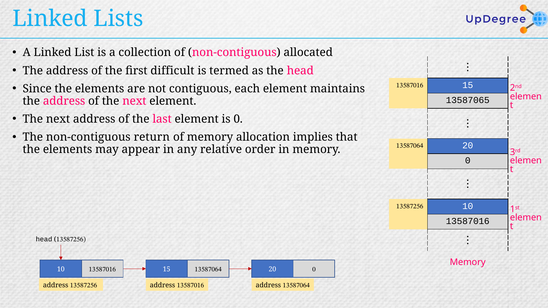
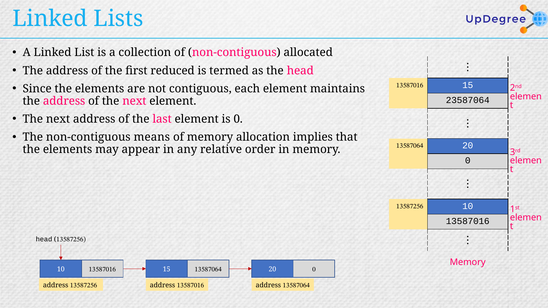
difficult: difficult -> reduced
13587065: 13587065 -> 23587064
return: return -> means
